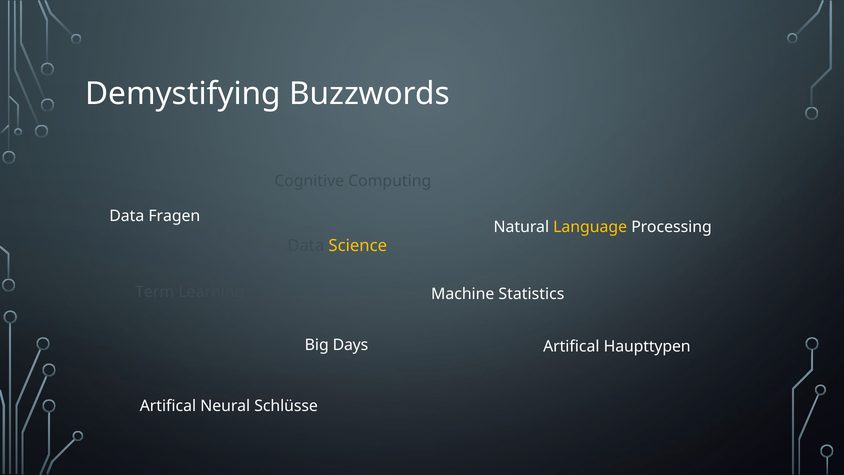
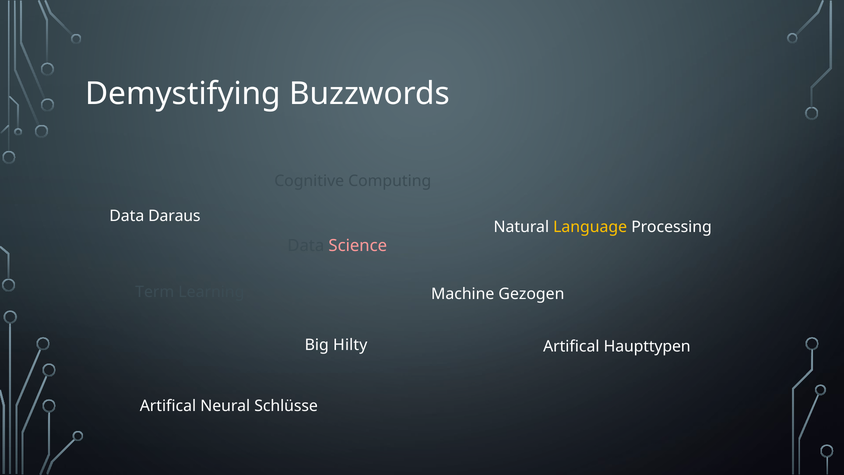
Fragen: Fragen -> Daraus
Science colour: yellow -> pink
Statistics: Statistics -> Gezogen
Days: Days -> Hilty
